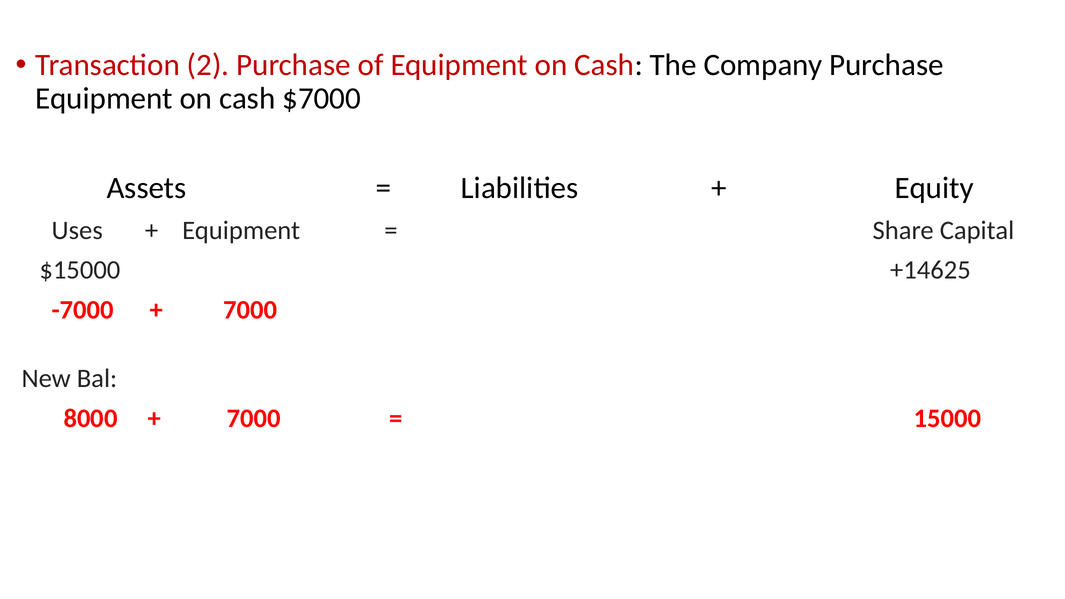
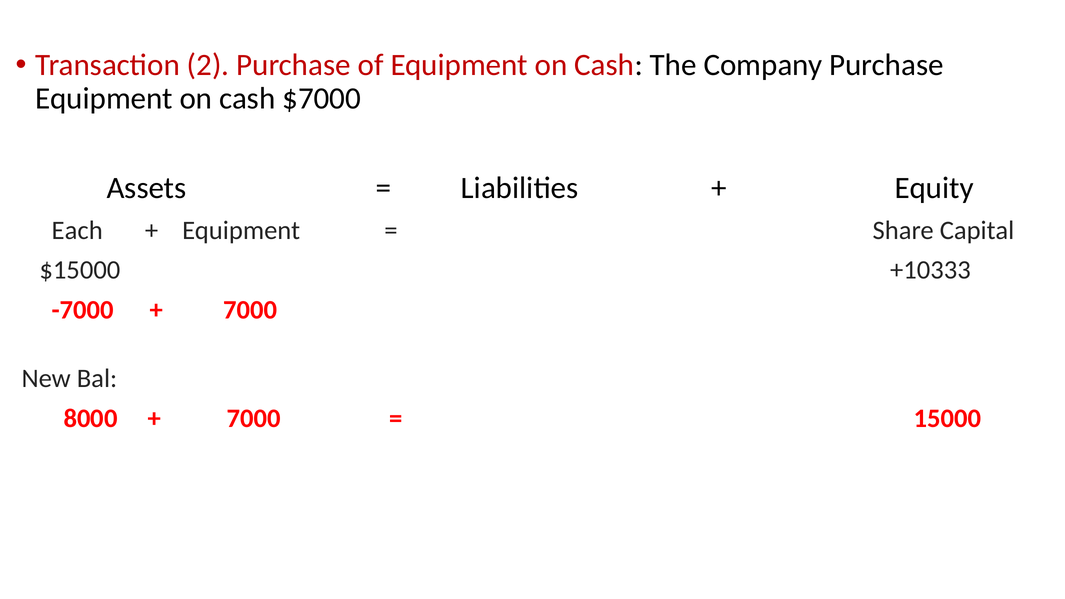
Uses: Uses -> Each
+14625: +14625 -> +10333
